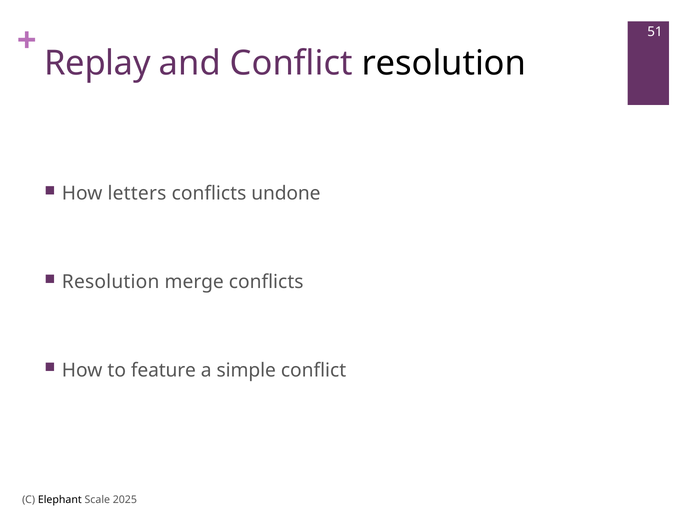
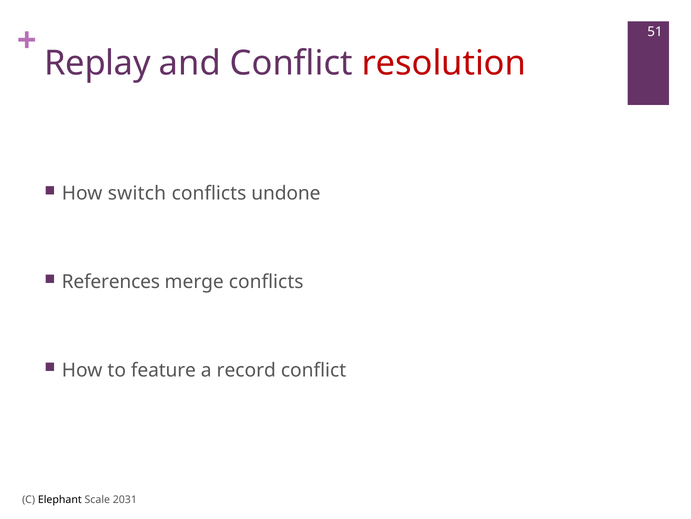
resolution at (444, 63) colour: black -> red
letters: letters -> switch
Resolution at (111, 282): Resolution -> References
simple: simple -> record
2025: 2025 -> 2031
